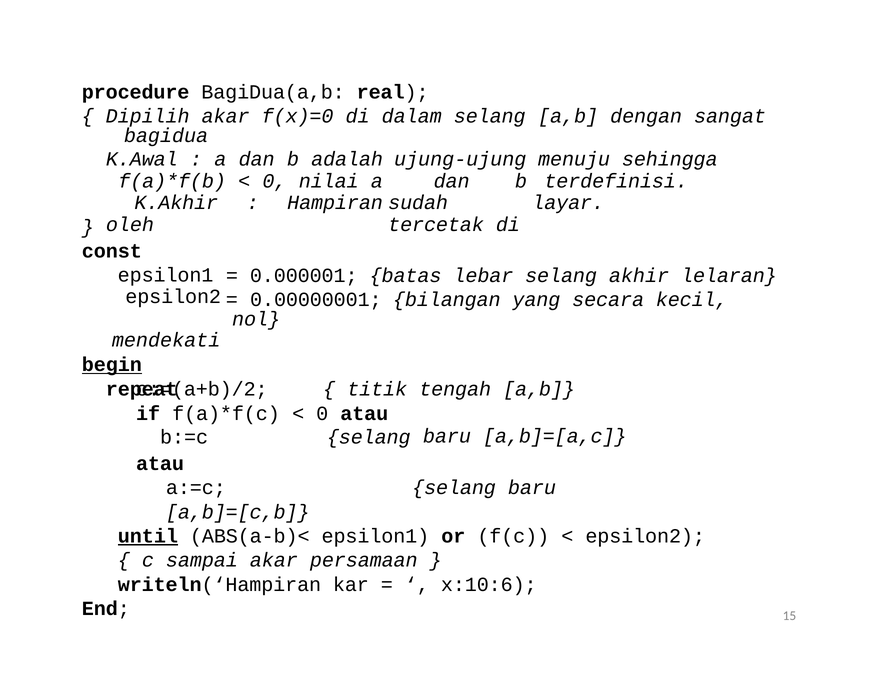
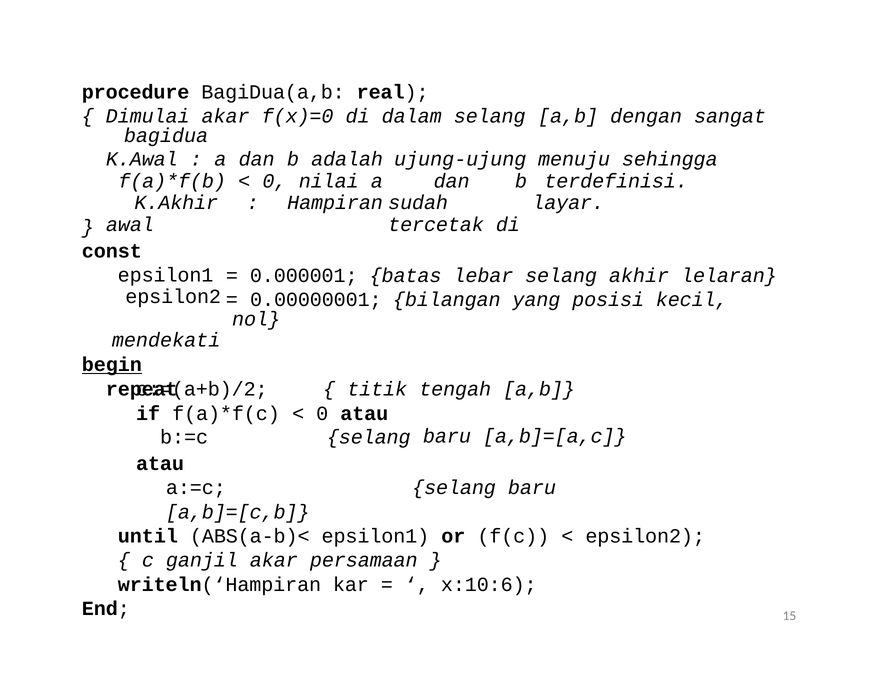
Dipilih: Dipilih -> Dimulai
oleh: oleh -> awal
secara: secara -> posisi
until underline: present -> none
sampai: sampai -> ganjil
